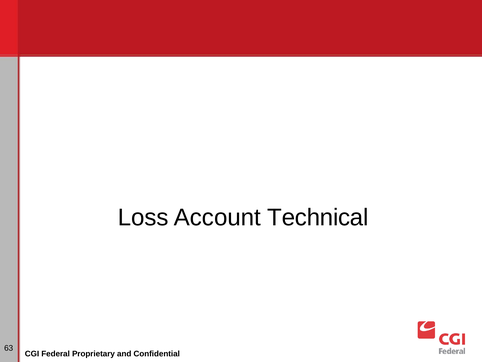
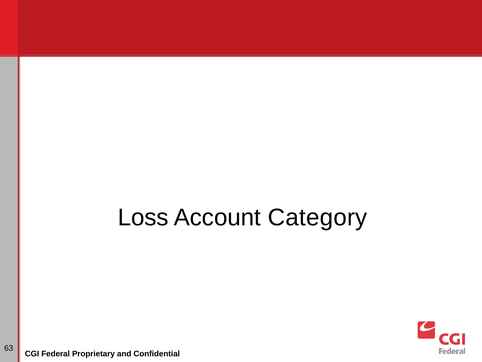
Technical: Technical -> Category
